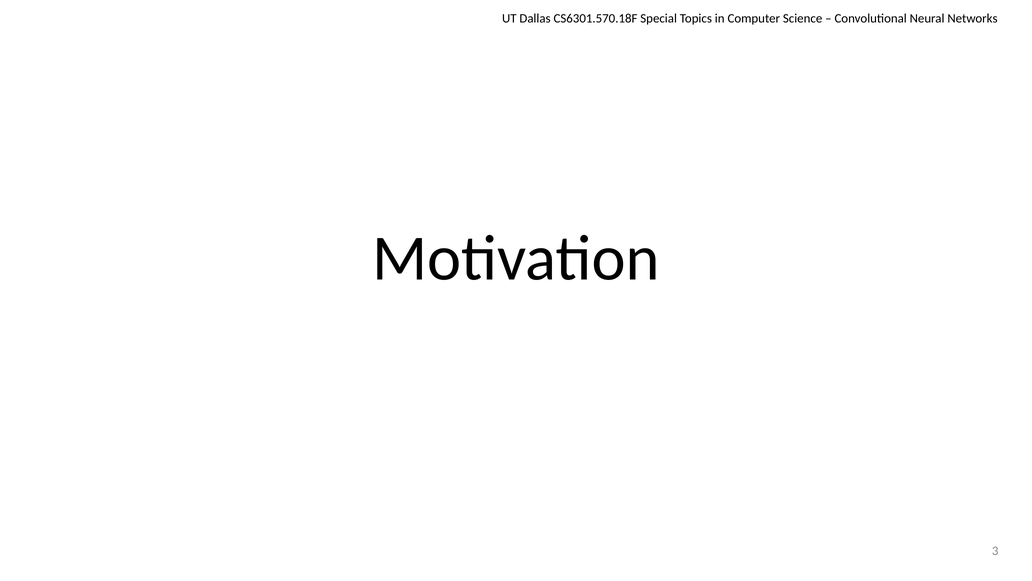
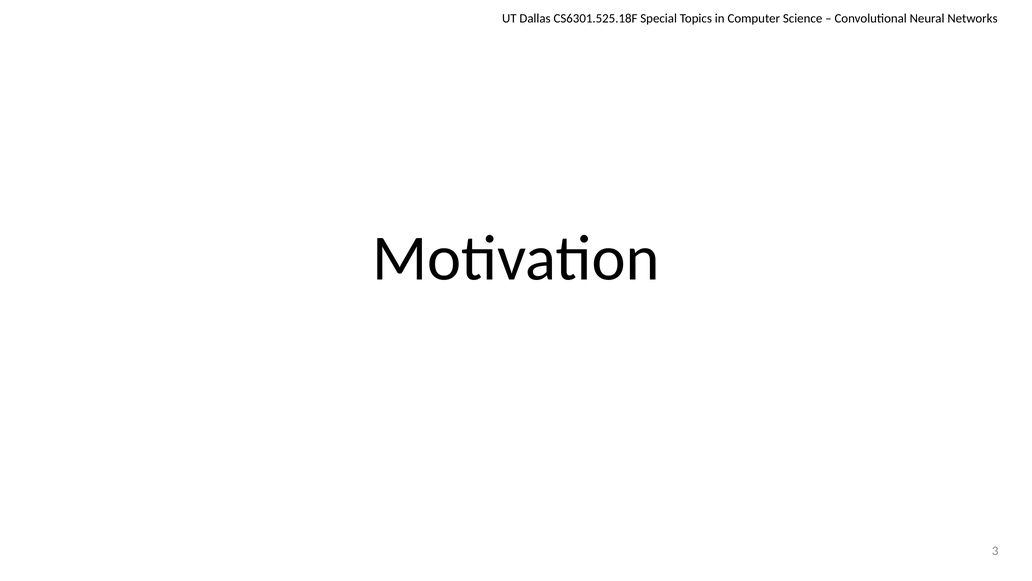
CS6301.570.18F: CS6301.570.18F -> CS6301.525.18F
